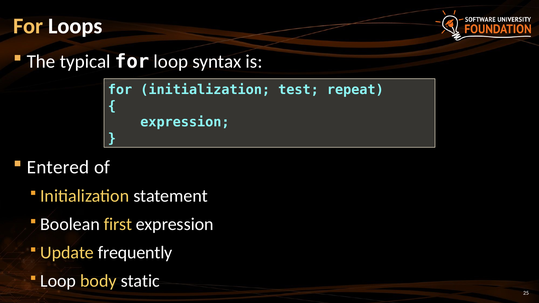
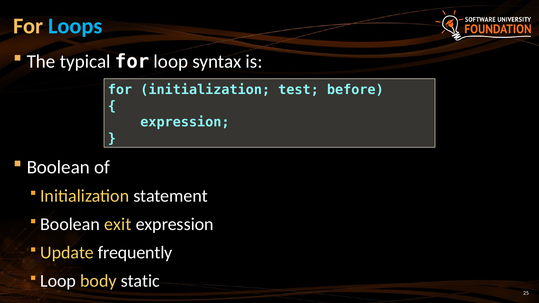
Loops colour: white -> light blue
repeat: repeat -> before
Entered at (58, 167): Entered -> Boolean
first: first -> exit
